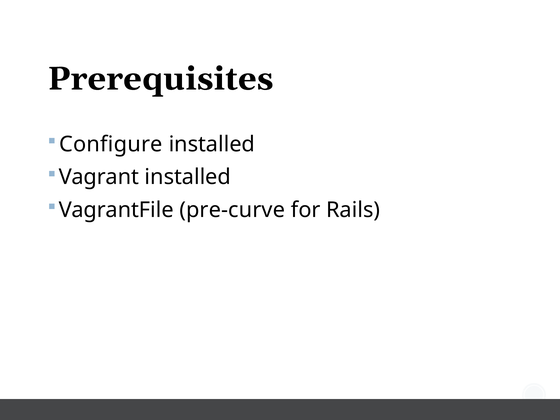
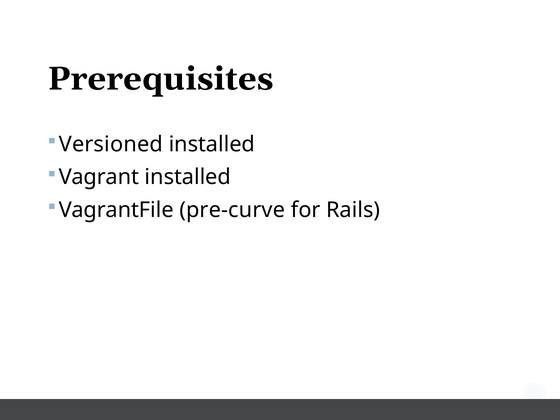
Configure: Configure -> Versioned
